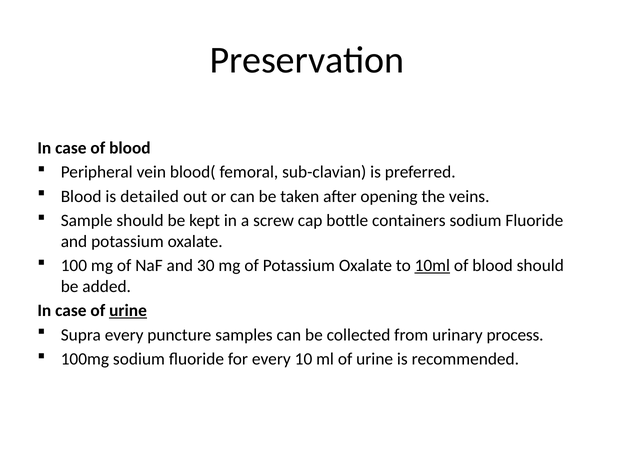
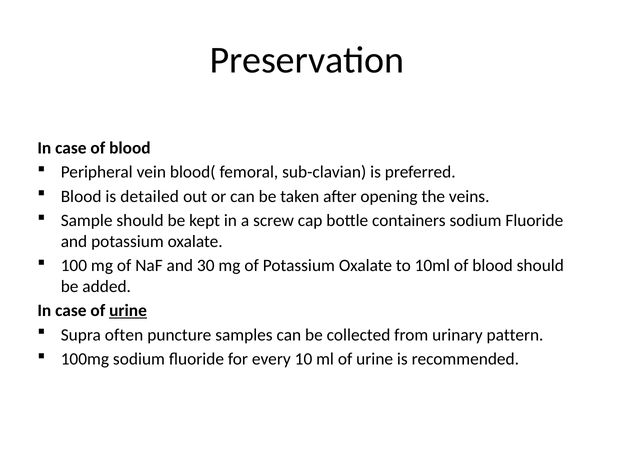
10ml underline: present -> none
Supra every: every -> often
process: process -> pattern
